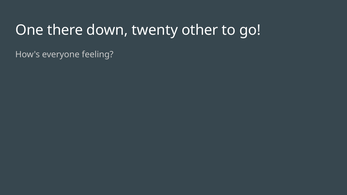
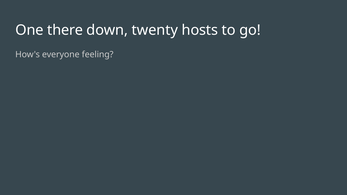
other: other -> hosts
